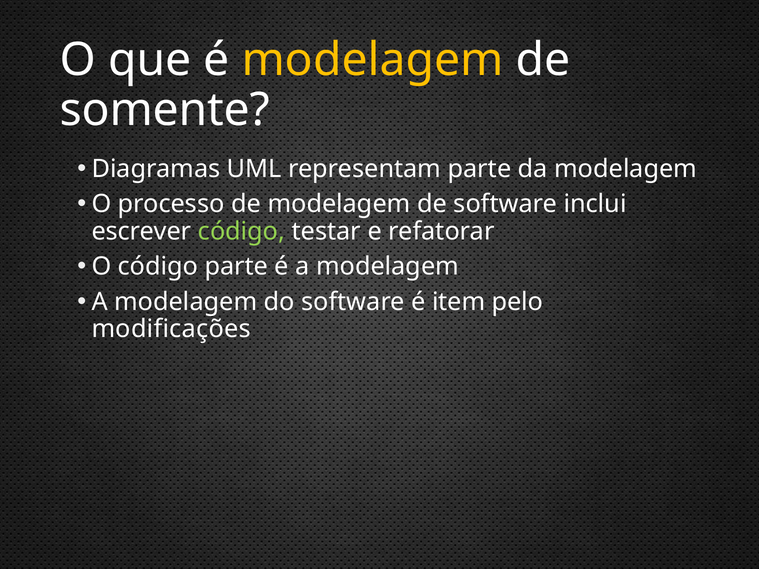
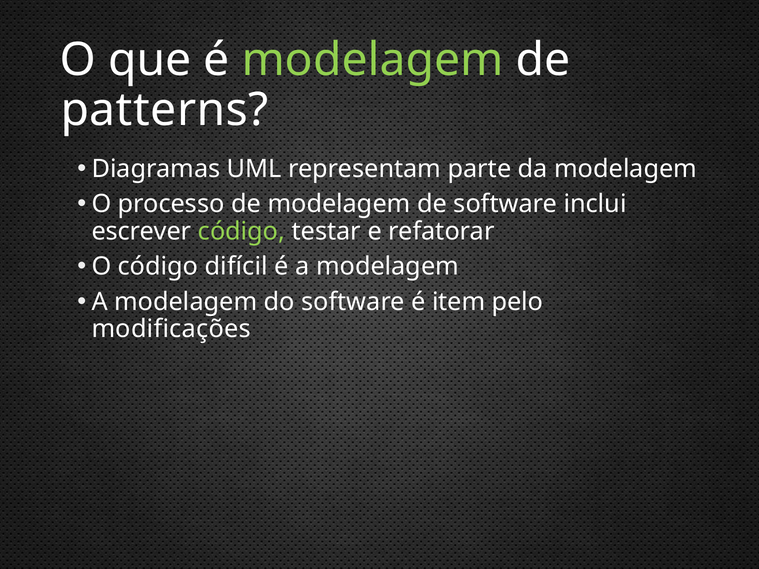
modelagem at (373, 60) colour: yellow -> light green
somente: somente -> patterns
código parte: parte -> difícil
